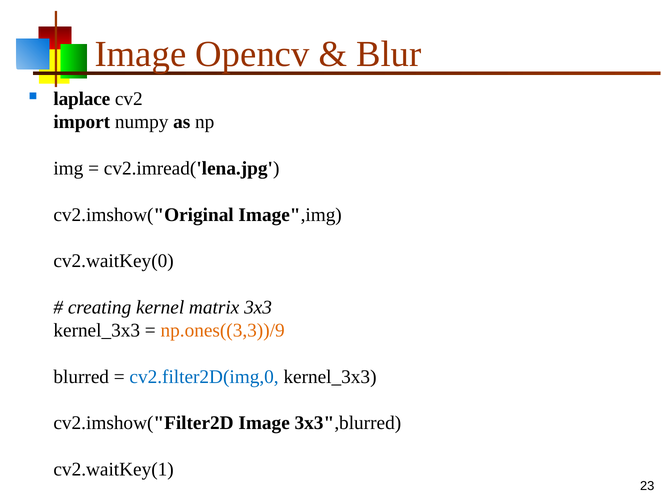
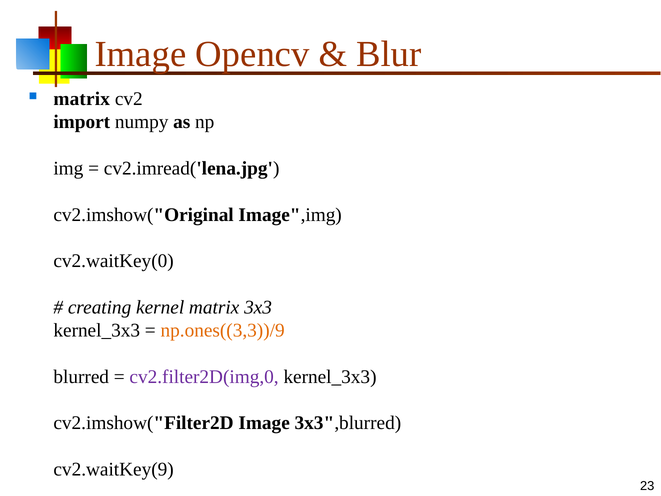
laplace at (82, 99): laplace -> matrix
cv2.filter2D(img,0 colour: blue -> purple
cv2.waitKey(1: cv2.waitKey(1 -> cv2.waitKey(9
